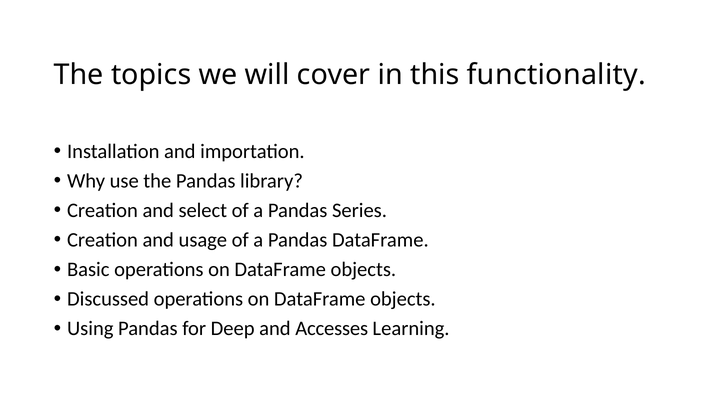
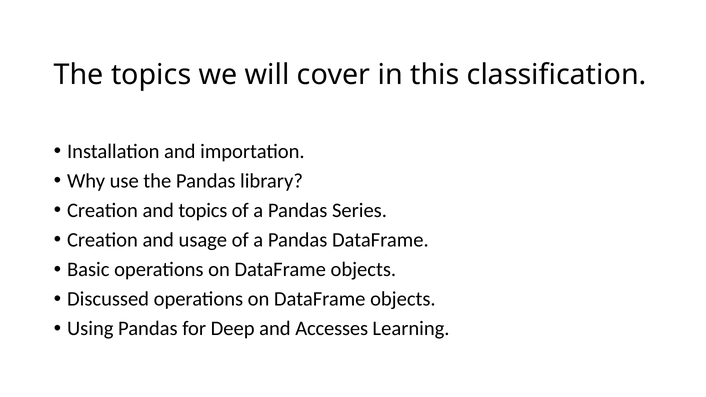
functionality: functionality -> classification
and select: select -> topics
